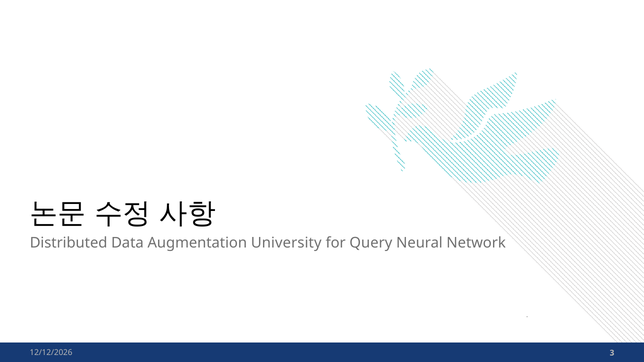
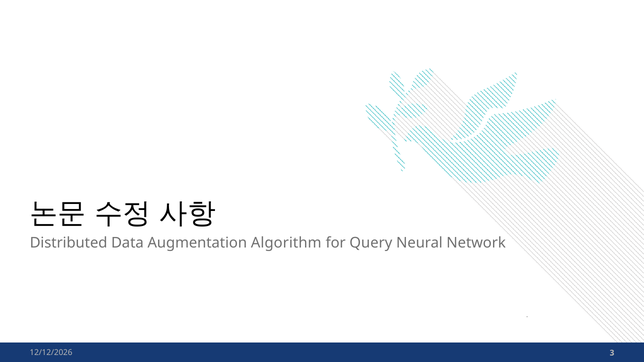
University: University -> Algorithm
